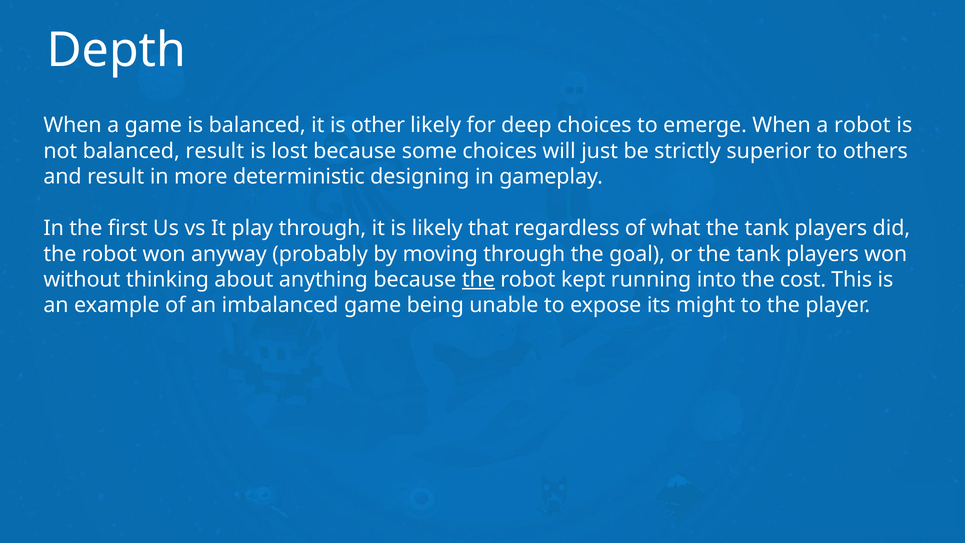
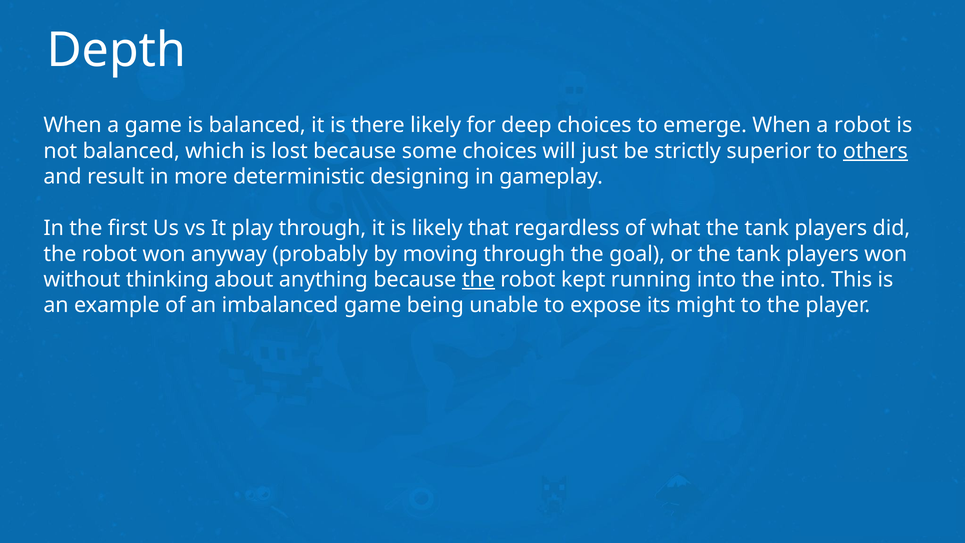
other: other -> there
balanced result: result -> which
others underline: none -> present
the cost: cost -> into
